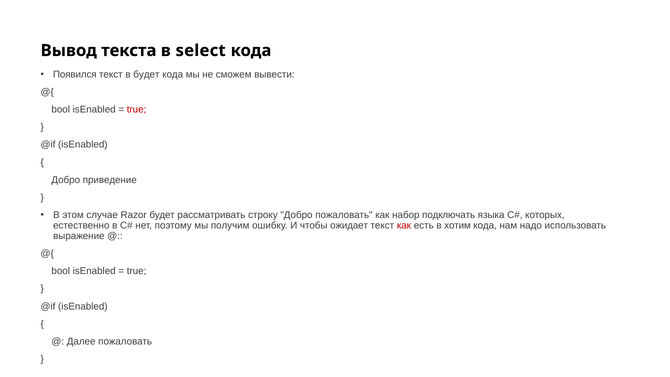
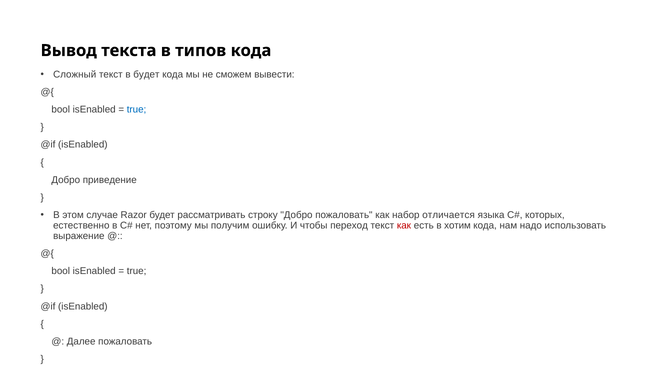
select: select -> типов
Появился: Появился -> Сложный
true at (137, 110) colour: red -> blue
подключать: подключать -> отличается
ожидает: ожидает -> переход
